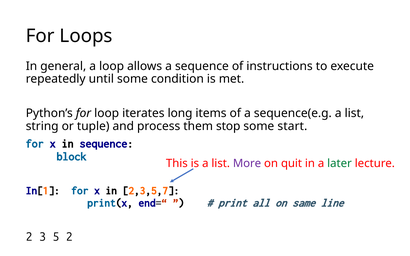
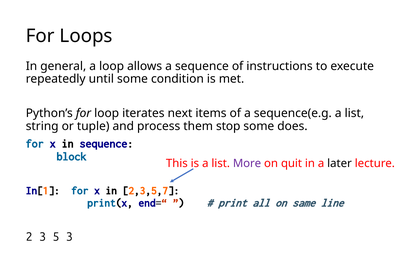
long: long -> next
start: start -> does
later colour: green -> black
5 2: 2 -> 3
